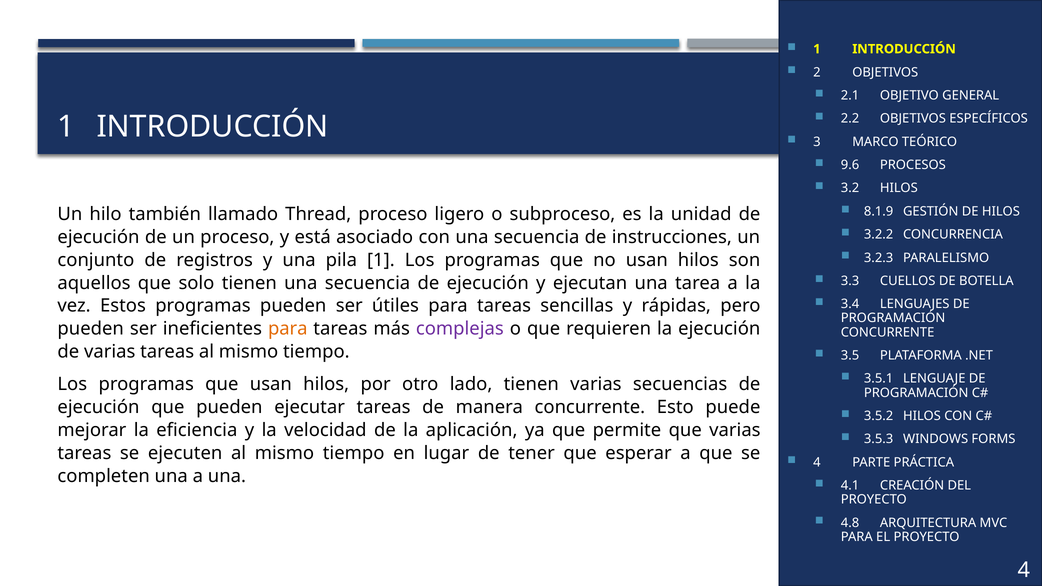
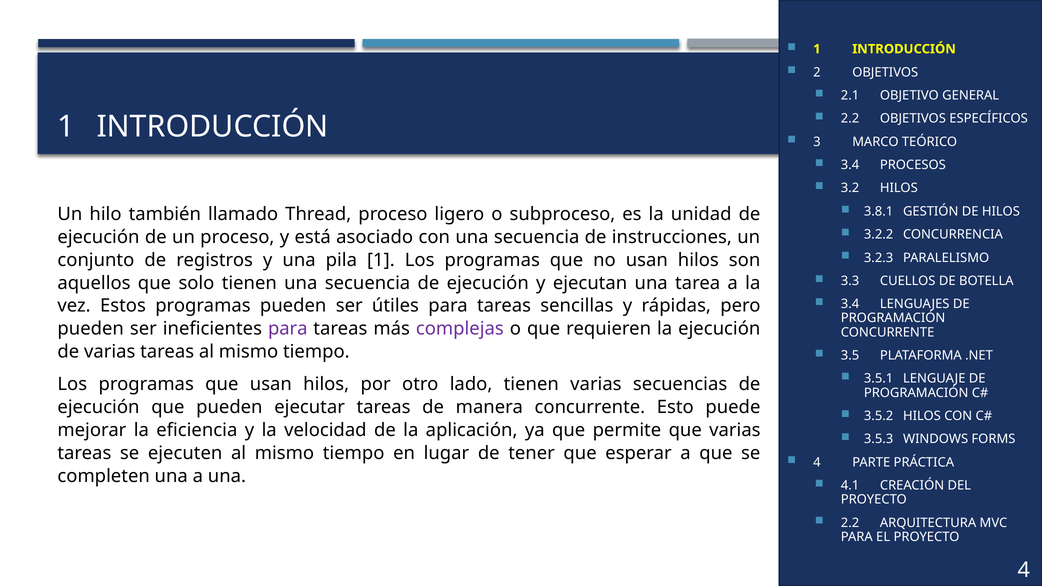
9.6 at (850, 165): 9.6 -> 3.4
8.1.9: 8.1.9 -> 3.8.1
para at (288, 329) colour: orange -> purple
4.8 at (850, 523): 4.8 -> 2.2
